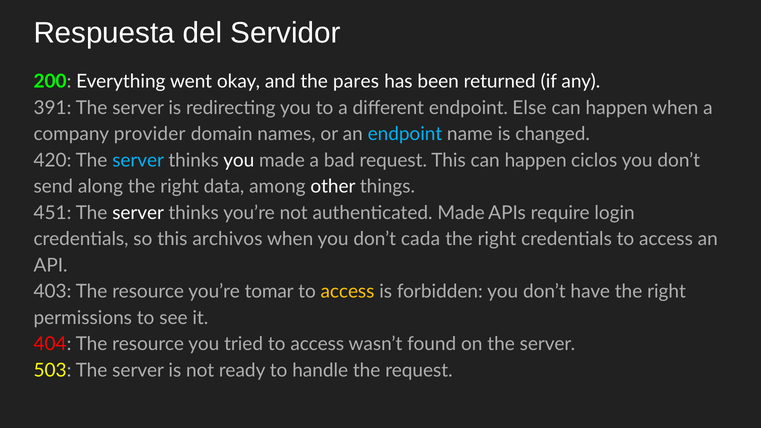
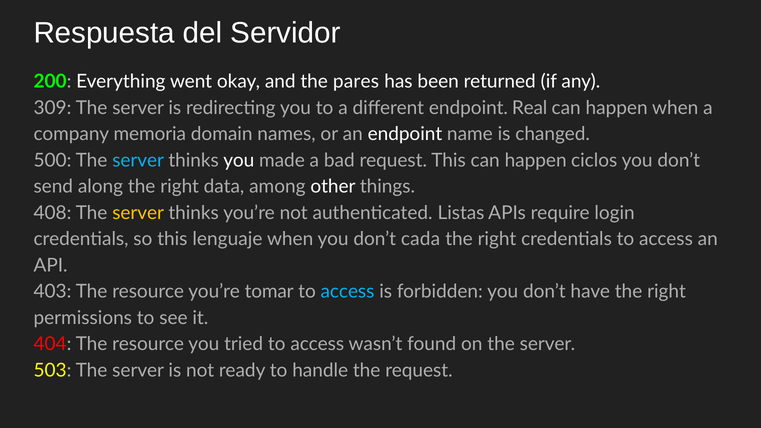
391: 391 -> 309
Else: Else -> Real
provider: provider -> memoria
endpoint at (405, 134) colour: light blue -> white
420: 420 -> 500
451: 451 -> 408
server at (138, 213) colour: white -> yellow
authenticated Made: Made -> Listas
archivos: archivos -> lenguaje
access at (347, 292) colour: yellow -> light blue
